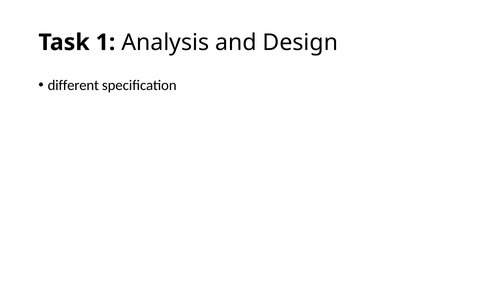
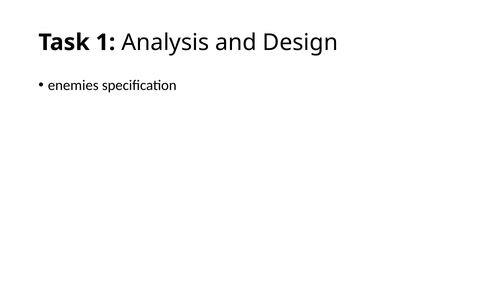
different: different -> enemies
